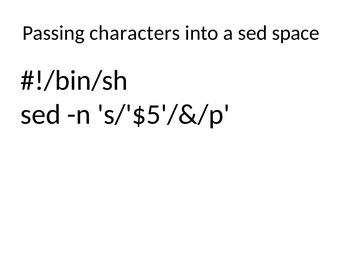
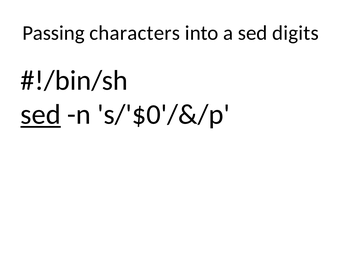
space: space -> digits
sed at (41, 115) underline: none -> present
s/'$5'/&/p: s/'$5'/&/p -> s/'$0'/&/p
